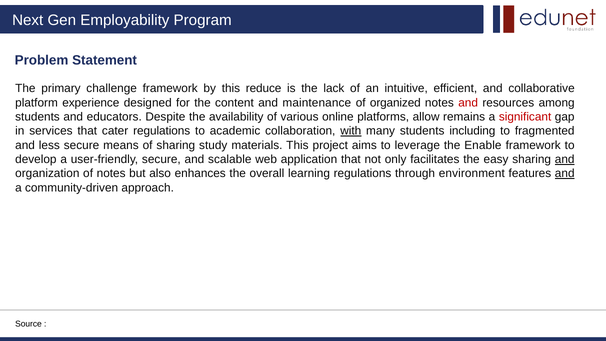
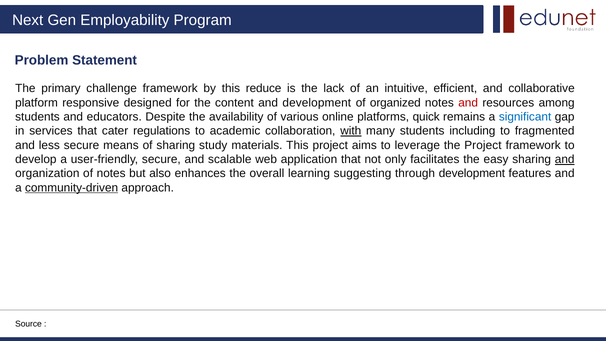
experience: experience -> responsive
and maintenance: maintenance -> development
allow: allow -> quick
significant colour: red -> blue
the Enable: Enable -> Project
learning regulations: regulations -> suggesting
through environment: environment -> development
and at (565, 173) underline: present -> none
community-driven underline: none -> present
